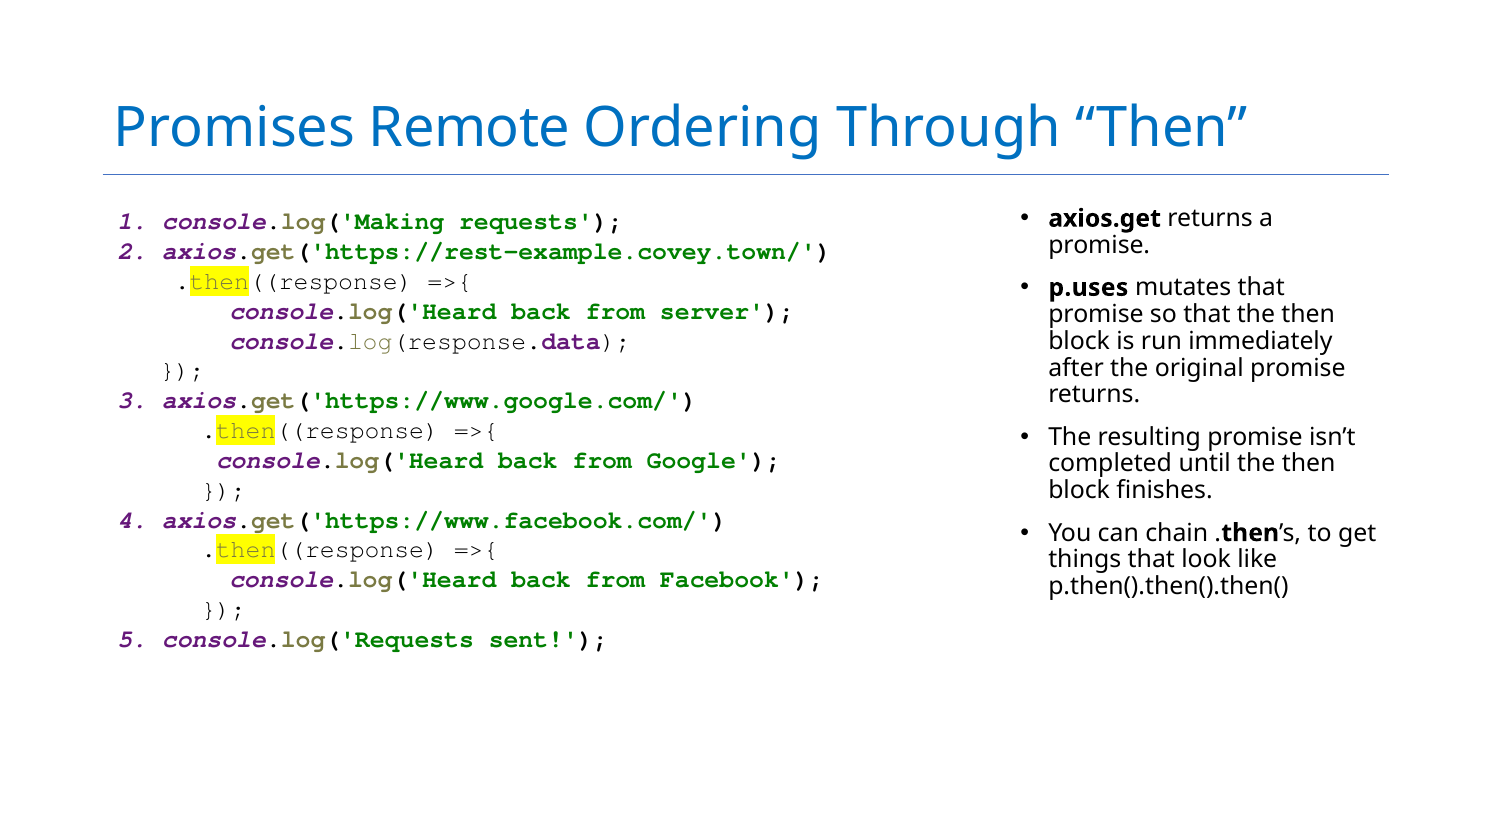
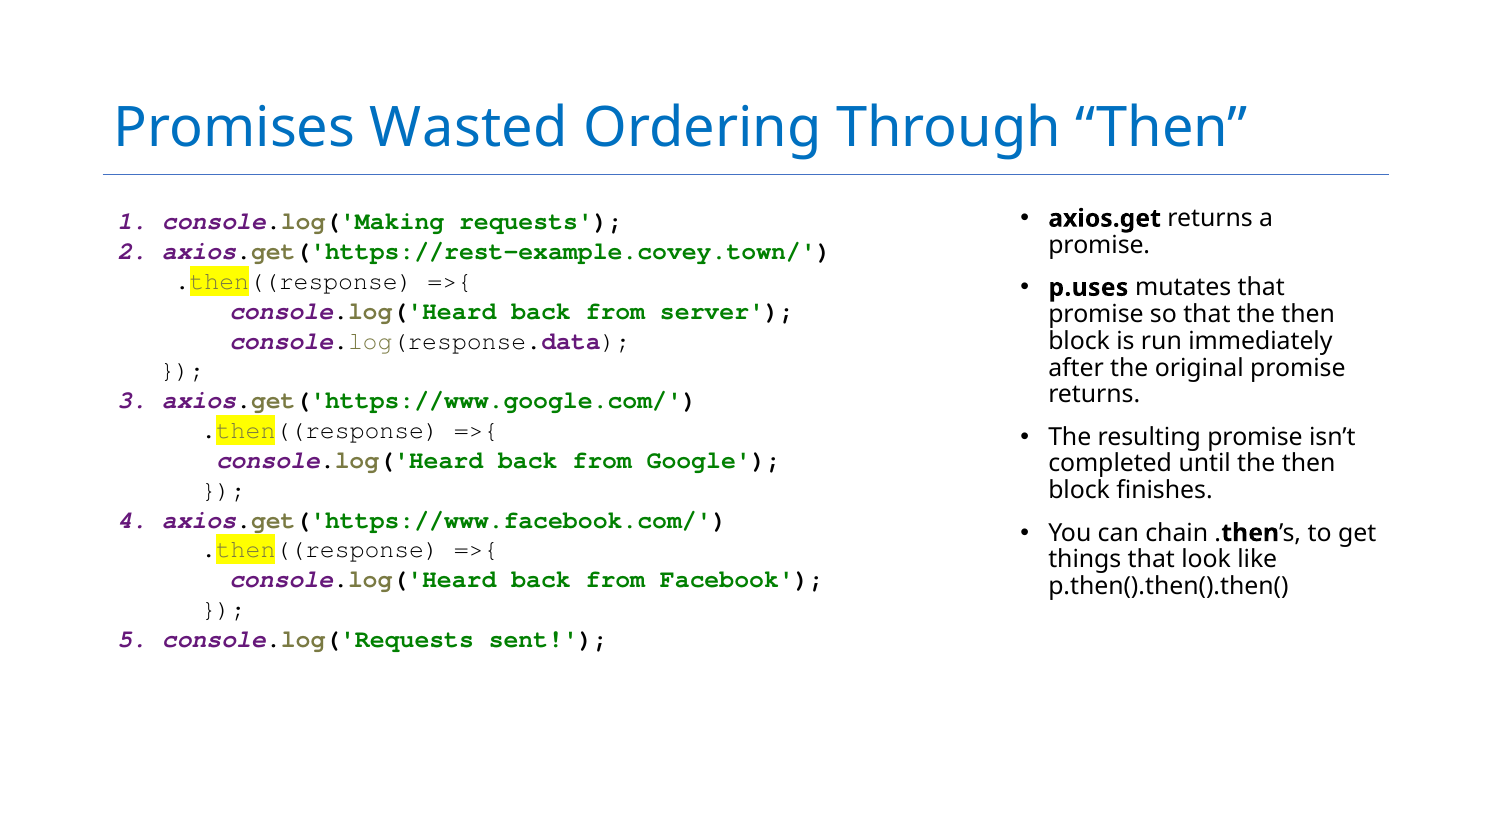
Remote: Remote -> Wasted
